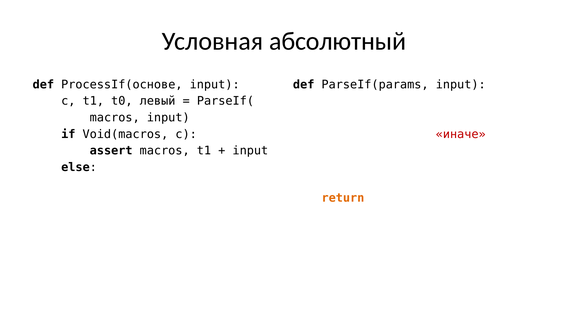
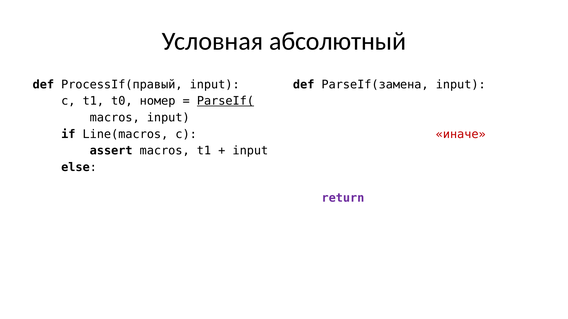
ProcessIf(основе: ProcessIf(основе -> ProcessIf(правый
ParseIf(params: ParseIf(params -> ParseIf(замена
левый: левый -> номер
ParseIf( underline: none -> present
Void(macros: Void(macros -> Line(macros
return at (343, 198) colour: orange -> purple
